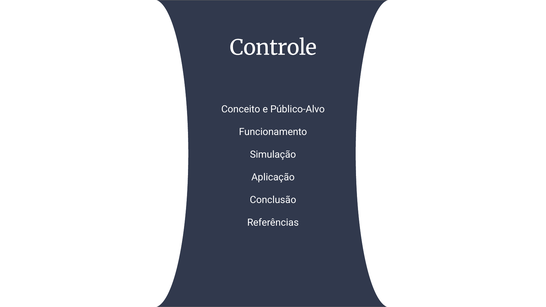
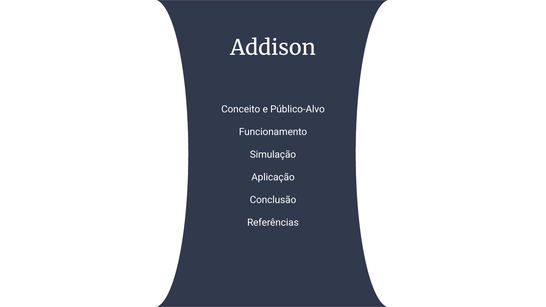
Controle: Controle -> Addison
